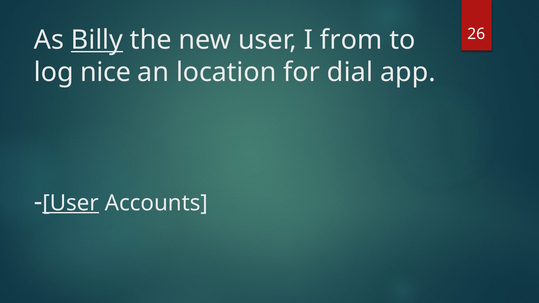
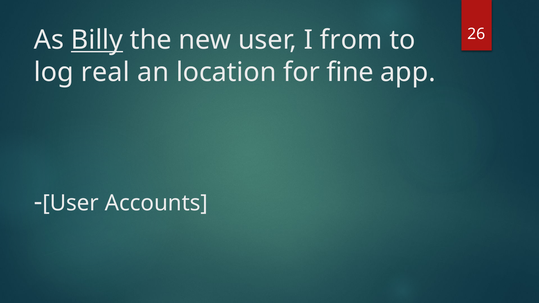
nice: nice -> real
dial: dial -> fine
User at (71, 203) underline: present -> none
